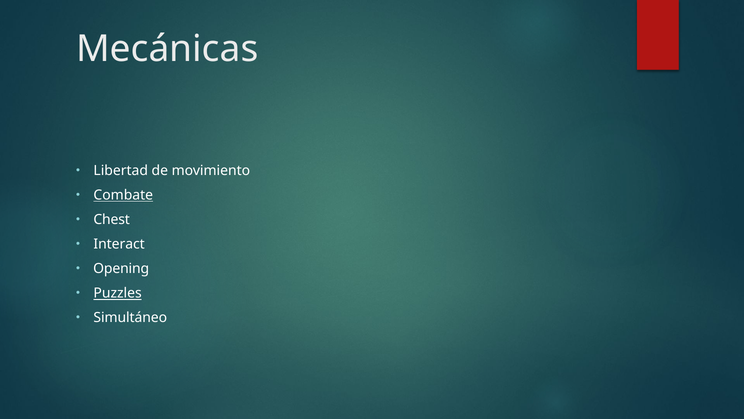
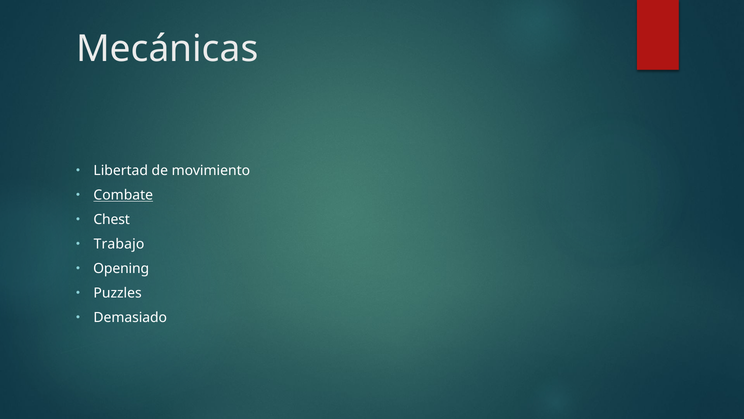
Interact: Interact -> Trabajo
Puzzles underline: present -> none
Simultáneo: Simultáneo -> Demasiado
